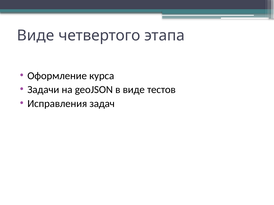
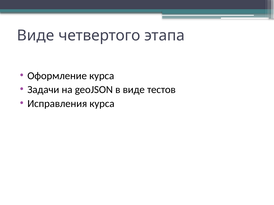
Исправления задач: задач -> курса
